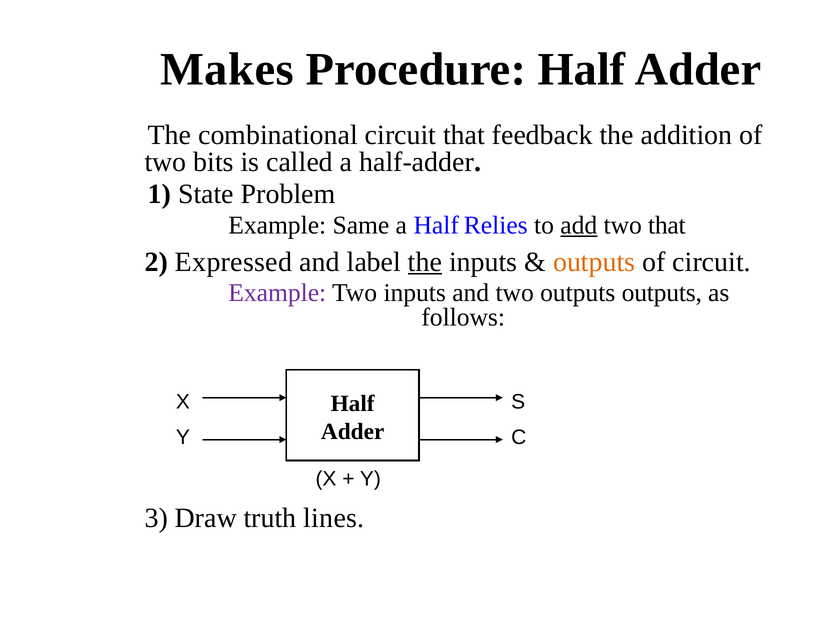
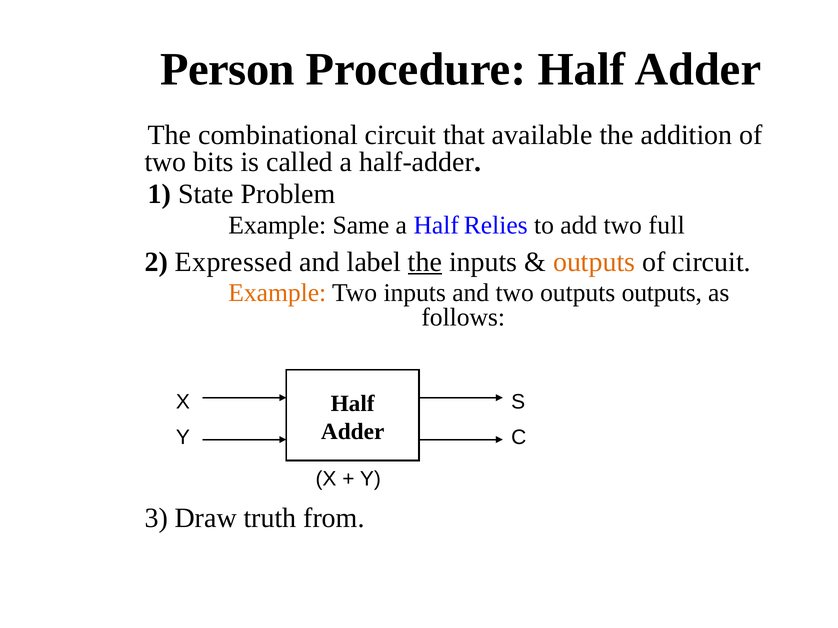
Makes: Makes -> Person
feedback: feedback -> available
add underline: present -> none
two that: that -> full
Example at (277, 293) colour: purple -> orange
lines: lines -> from
